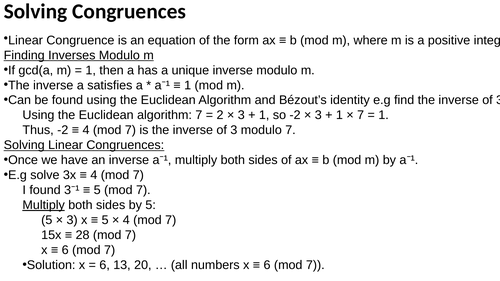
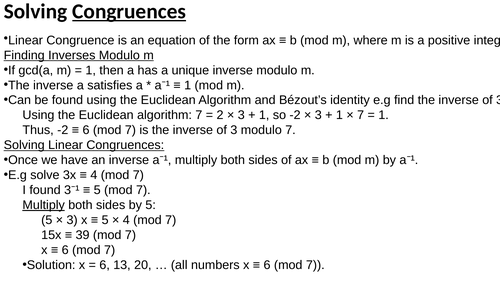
Congruences at (129, 11) underline: none -> present
4 at (86, 130): 4 -> 6
28: 28 -> 39
